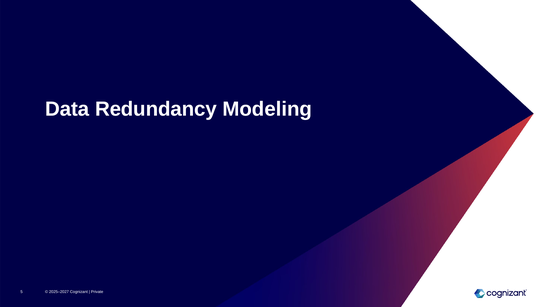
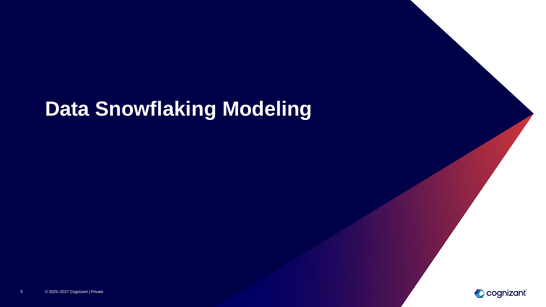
Redundancy: Redundancy -> Snowflaking
